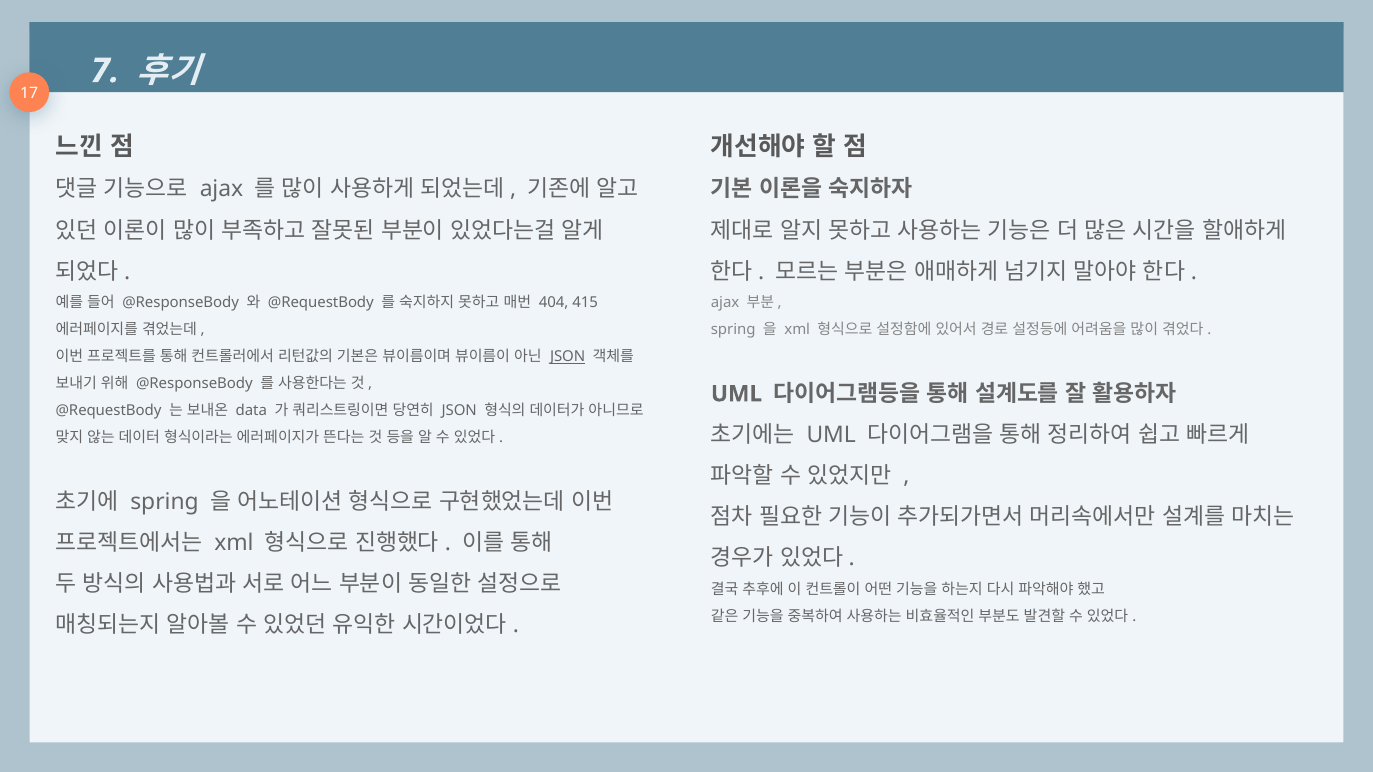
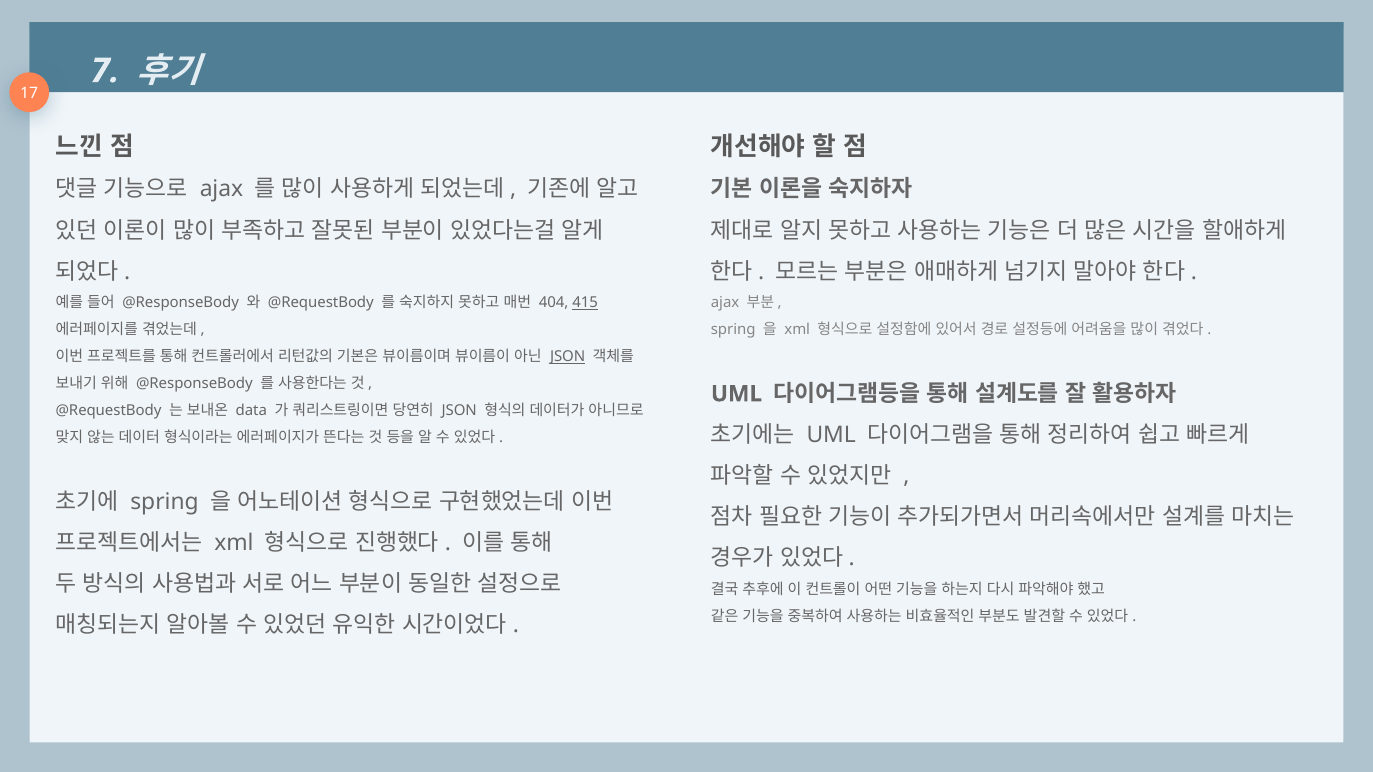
415 underline: none -> present
